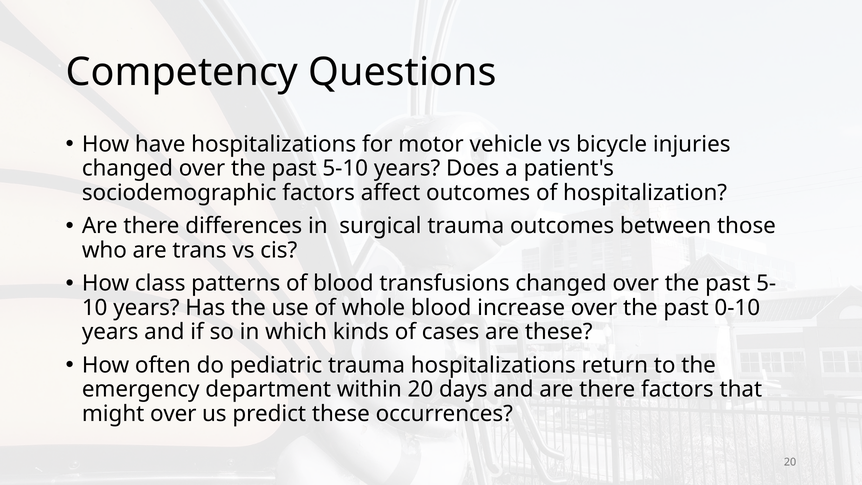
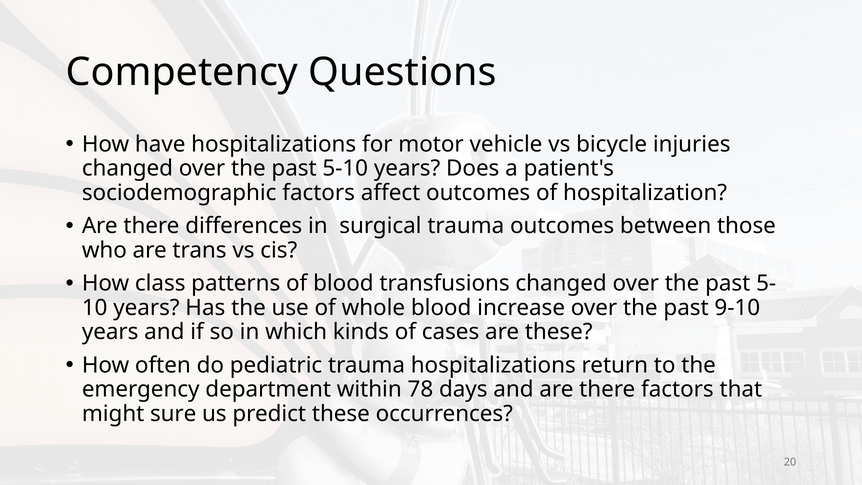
0-10: 0-10 -> 9-10
within 20: 20 -> 78
might over: over -> sure
